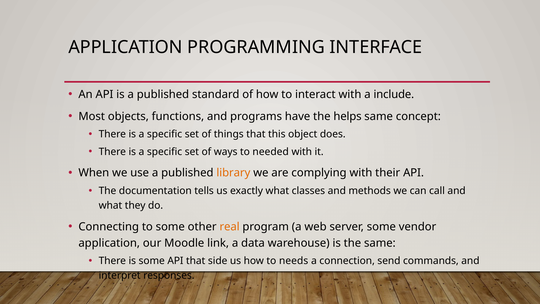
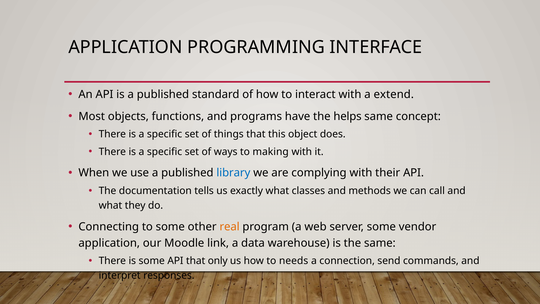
include: include -> extend
needed: needed -> making
library colour: orange -> blue
side: side -> only
